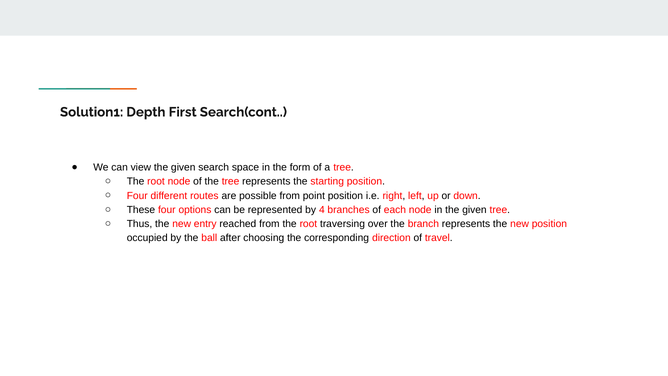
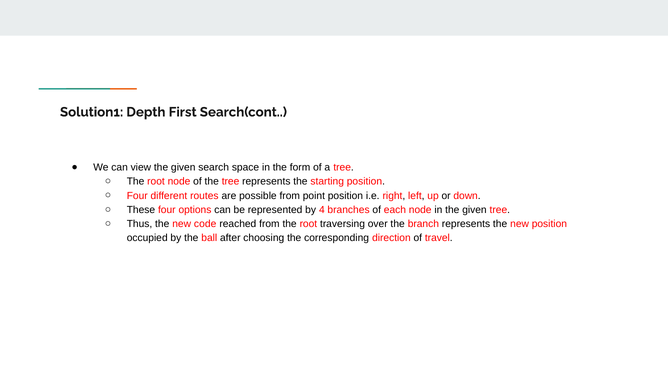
entry: entry -> code
